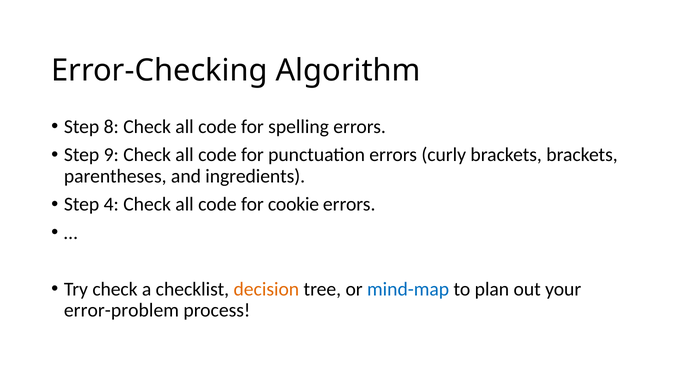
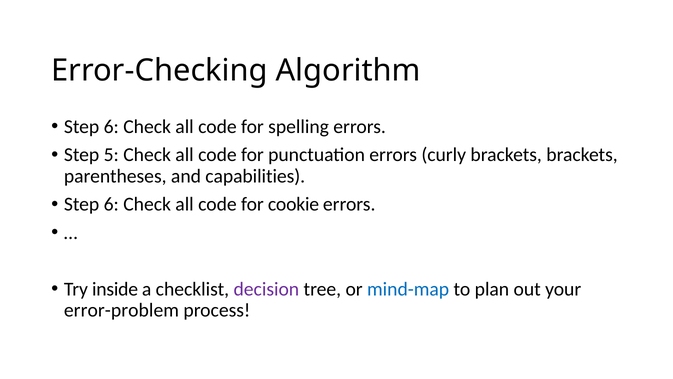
8 at (111, 127): 8 -> 6
9: 9 -> 5
ingredients: ingredients -> capabilities
4 at (111, 204): 4 -> 6
Try check: check -> inside
decision colour: orange -> purple
